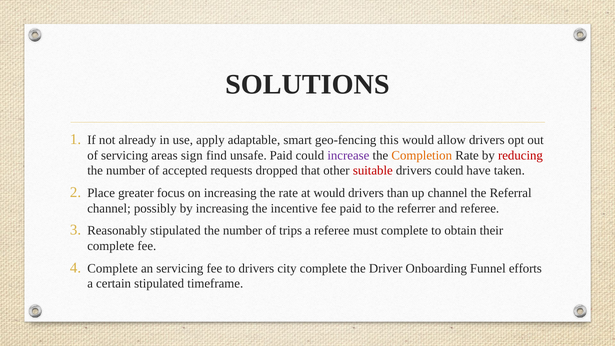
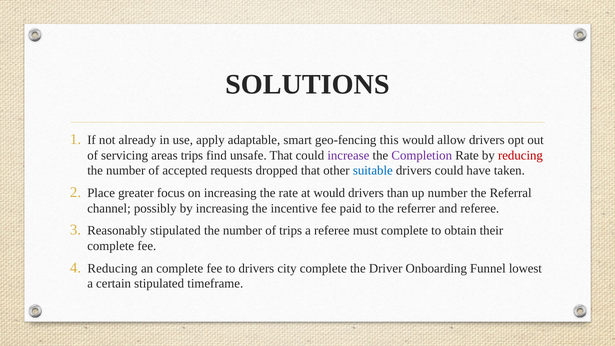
areas sign: sign -> trips
unsafe Paid: Paid -> That
Completion colour: orange -> purple
suitable colour: red -> blue
up channel: channel -> number
Complete at (112, 268): Complete -> Reducing
an servicing: servicing -> complete
efforts: efforts -> lowest
